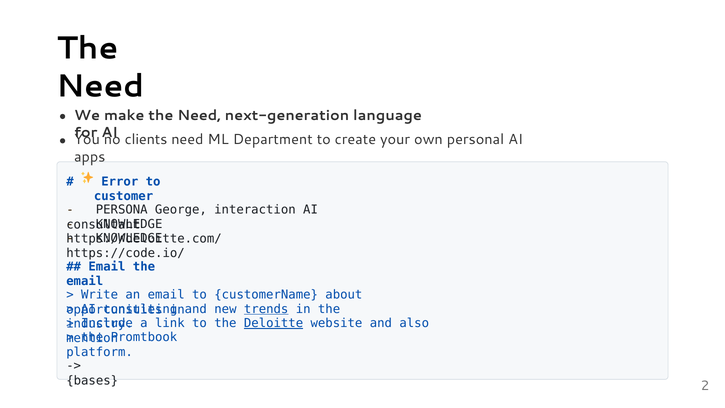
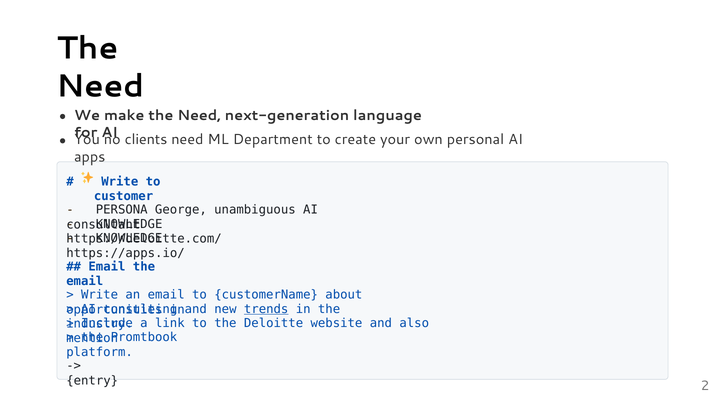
Error at (120, 181): Error -> Write
interaction: interaction -> unambiguous
https://code.io/: https://code.io/ -> https://apps.io/
Deloitte underline: present -> none
bases: bases -> entry
